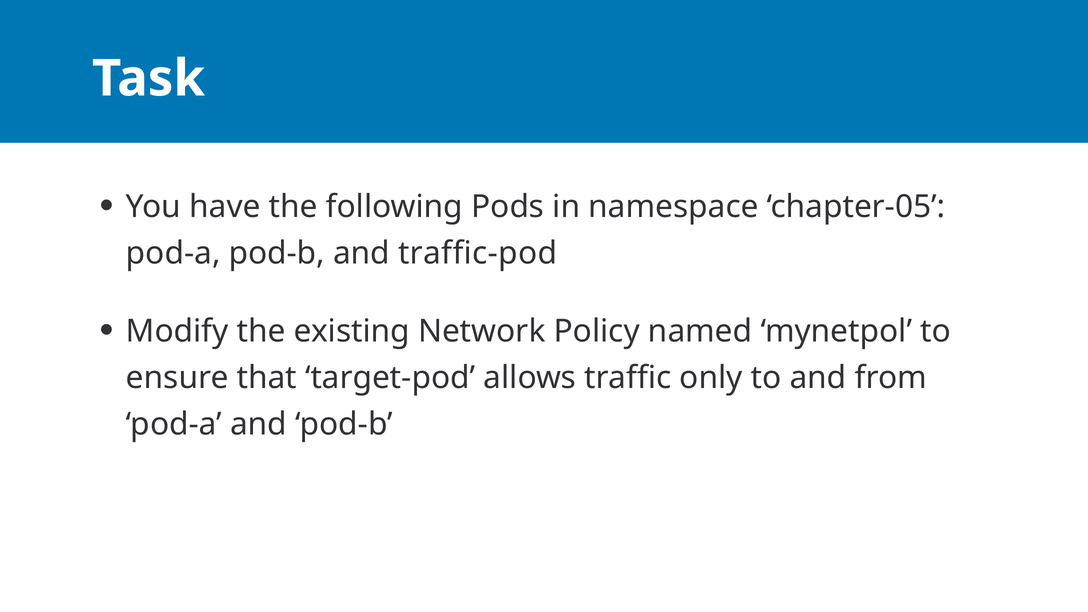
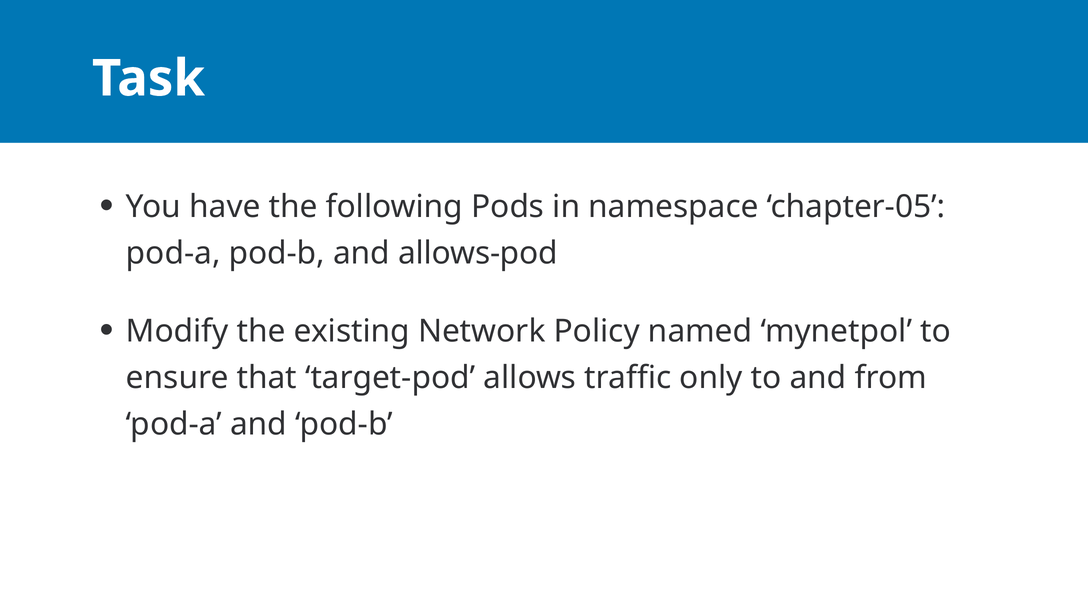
traffic-pod: traffic-pod -> allows-pod
